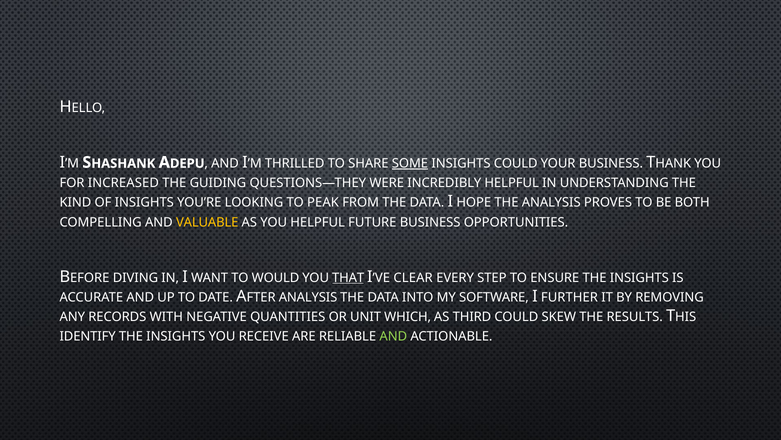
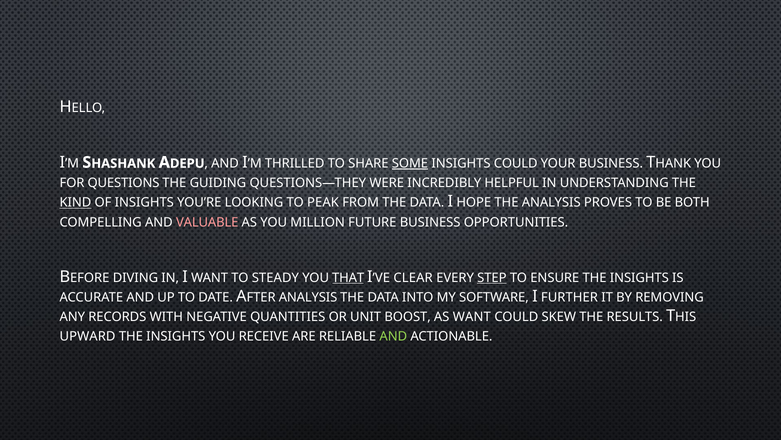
INCREASED: INCREASED -> QUESTIONS
KIND underline: none -> present
VALUABLE colour: yellow -> pink
YOU HELPFUL: HELPFUL -> MILLION
WOULD: WOULD -> STEADY
STEP underline: none -> present
WHICH: WHICH -> BOOST
AS THIRD: THIRD -> WANT
IDENTIFY: IDENTIFY -> UPWARD
